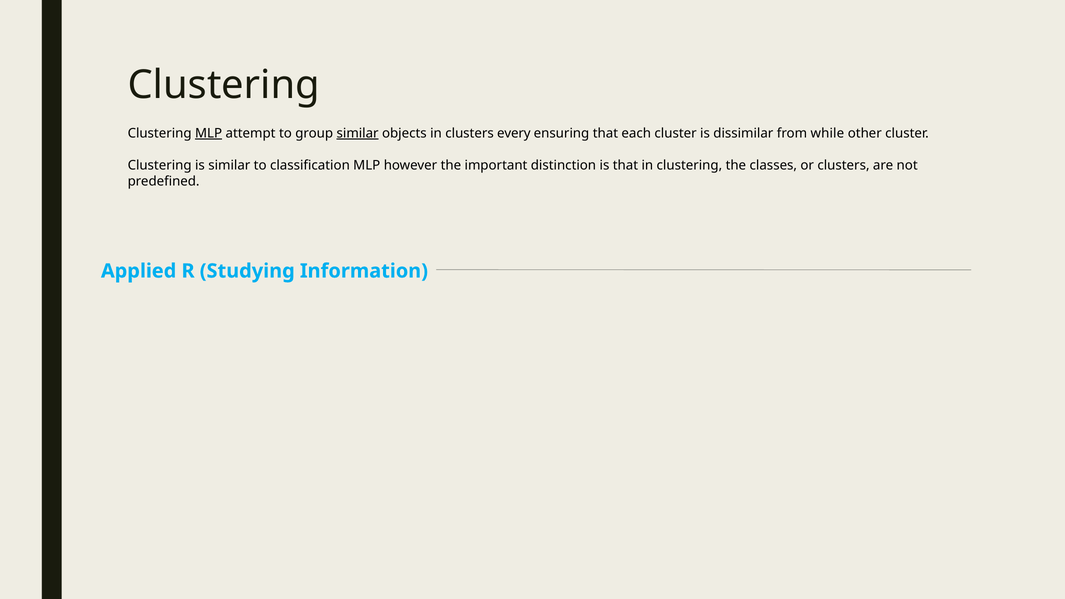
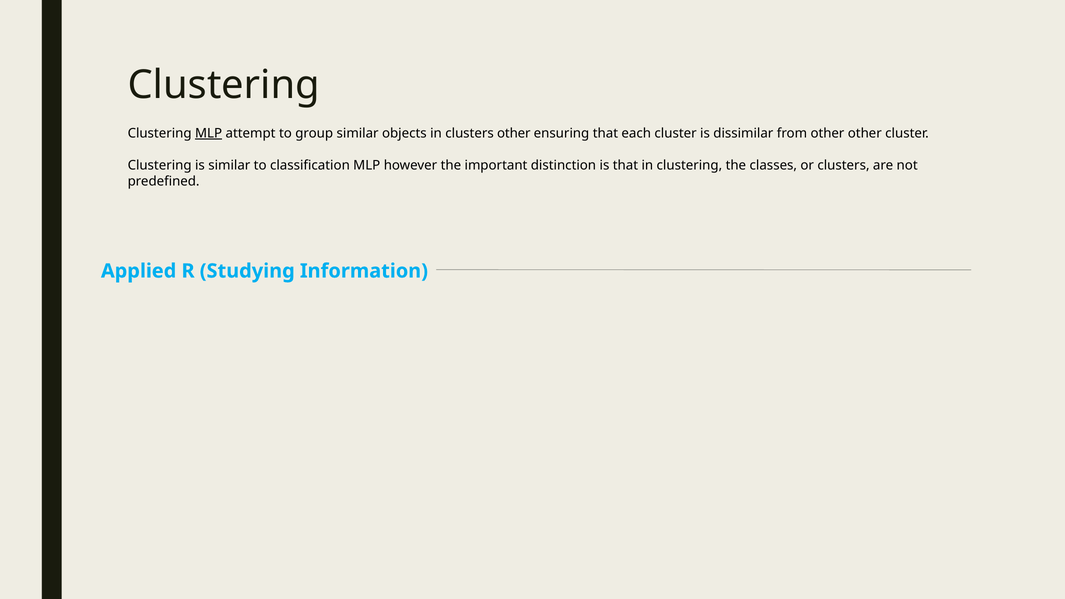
similar at (358, 133) underline: present -> none
clusters every: every -> other
from while: while -> other
